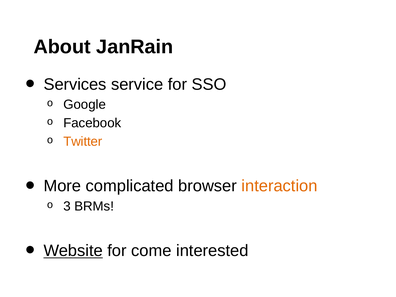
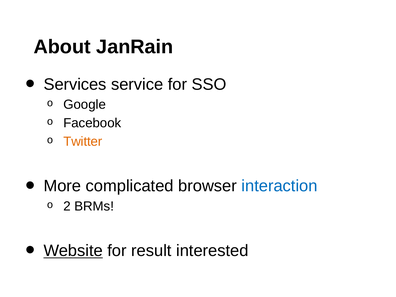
interaction colour: orange -> blue
3: 3 -> 2
come: come -> result
